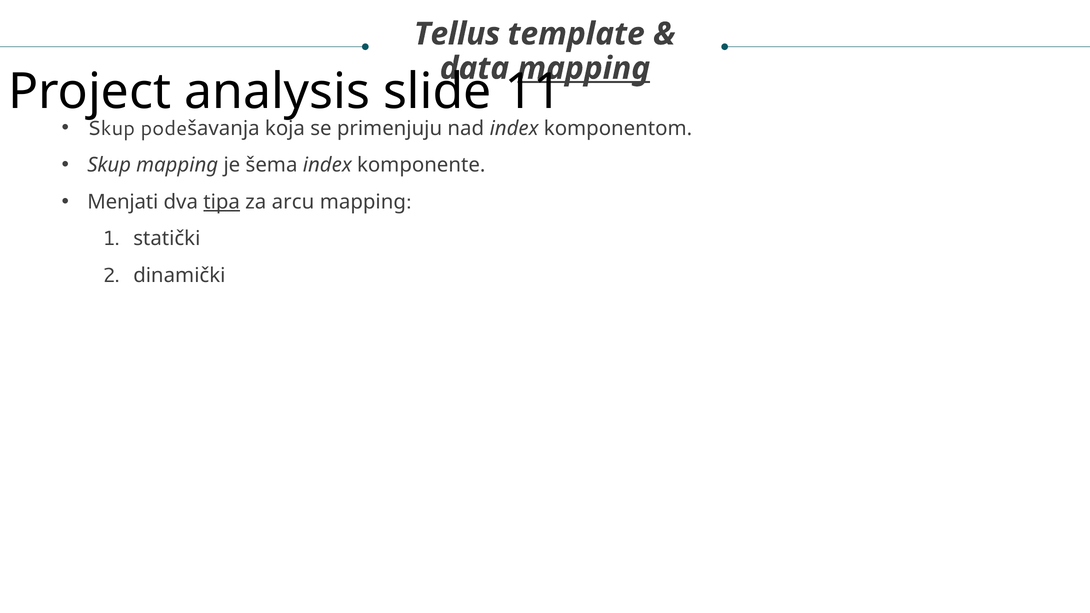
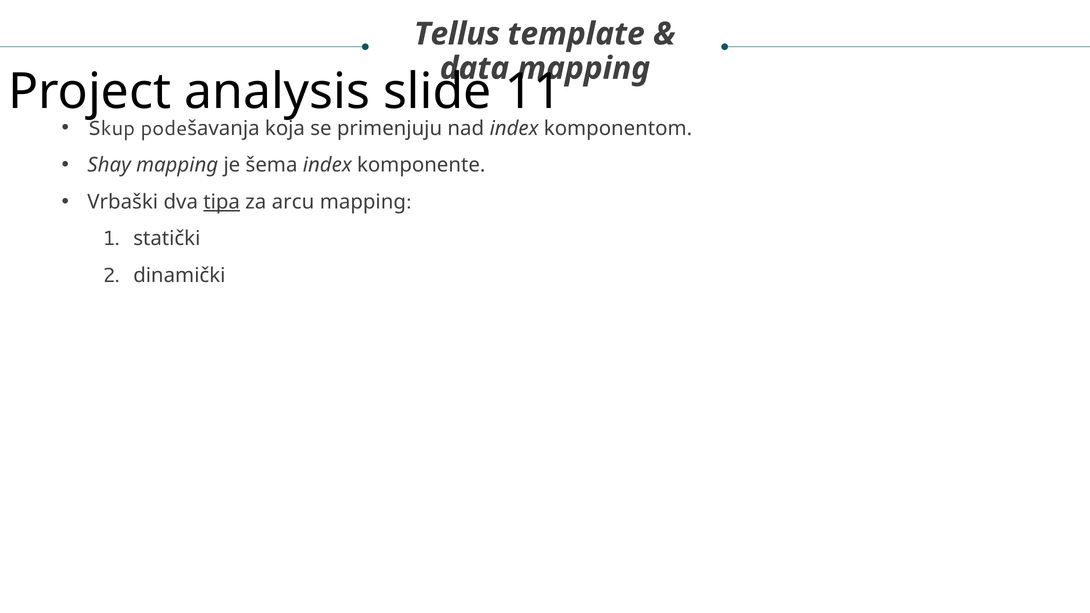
mapping at (584, 68) underline: present -> none
Skup at (109, 165): Skup -> Shay
Menjati: Menjati -> Vrbaški
